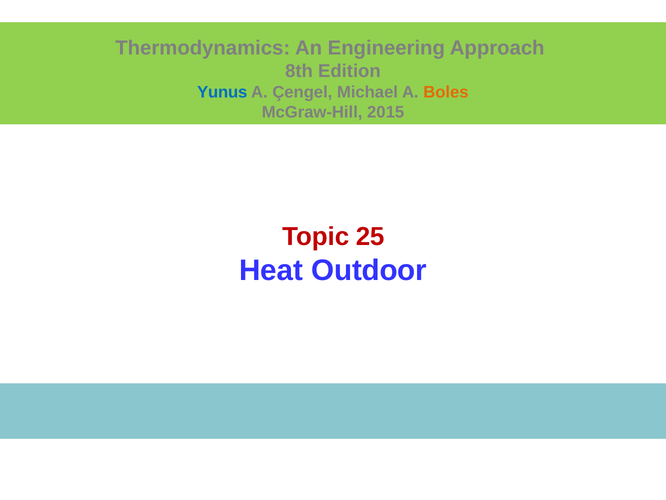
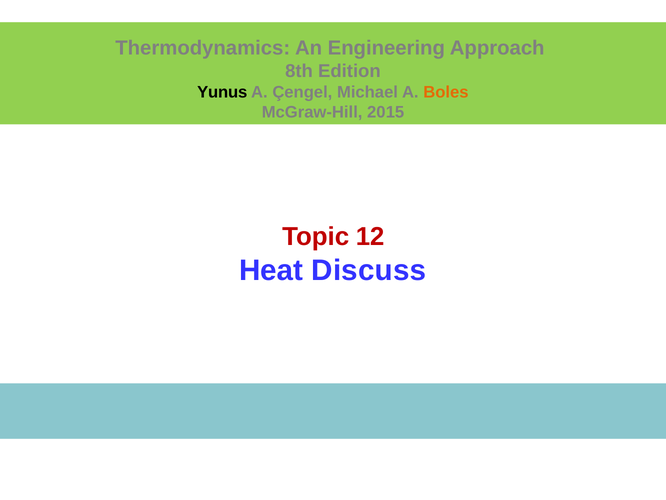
Yunus colour: blue -> black
25: 25 -> 12
Outdoor: Outdoor -> Discuss
